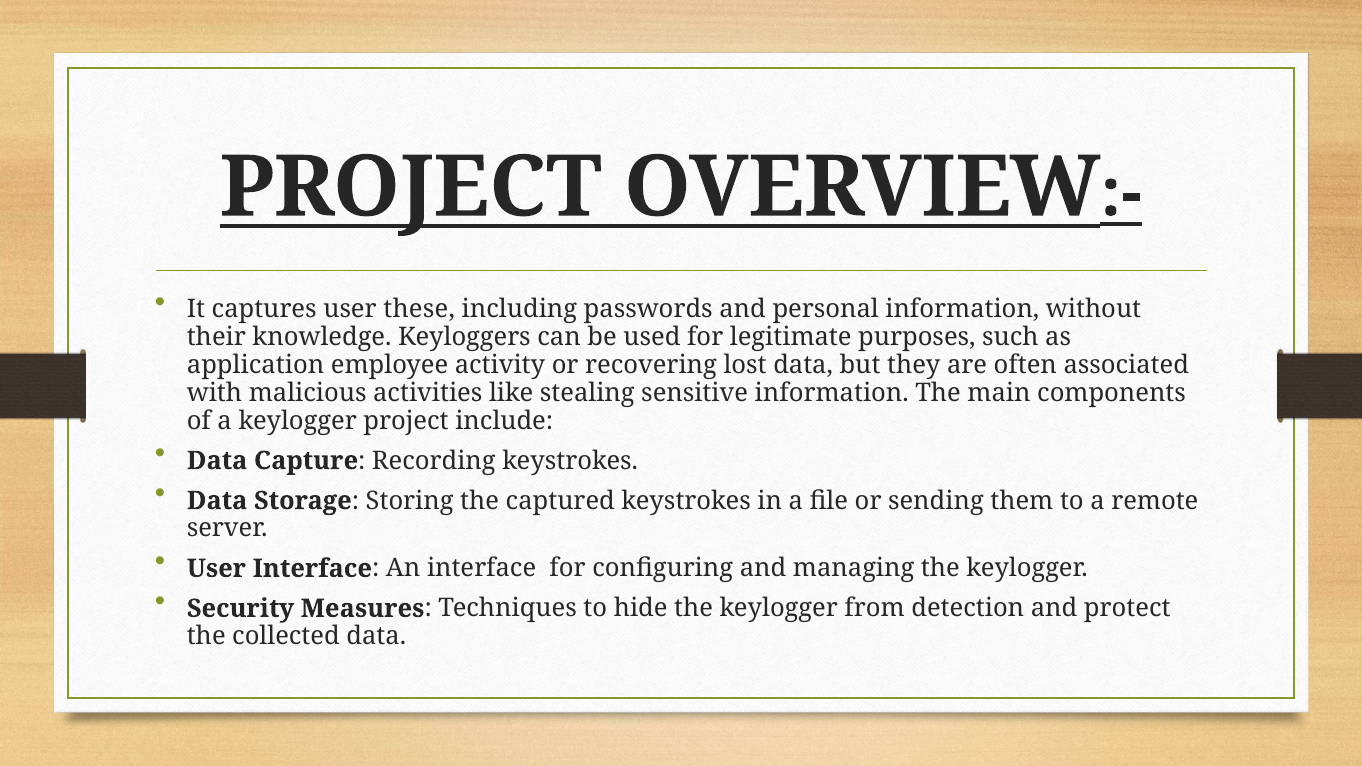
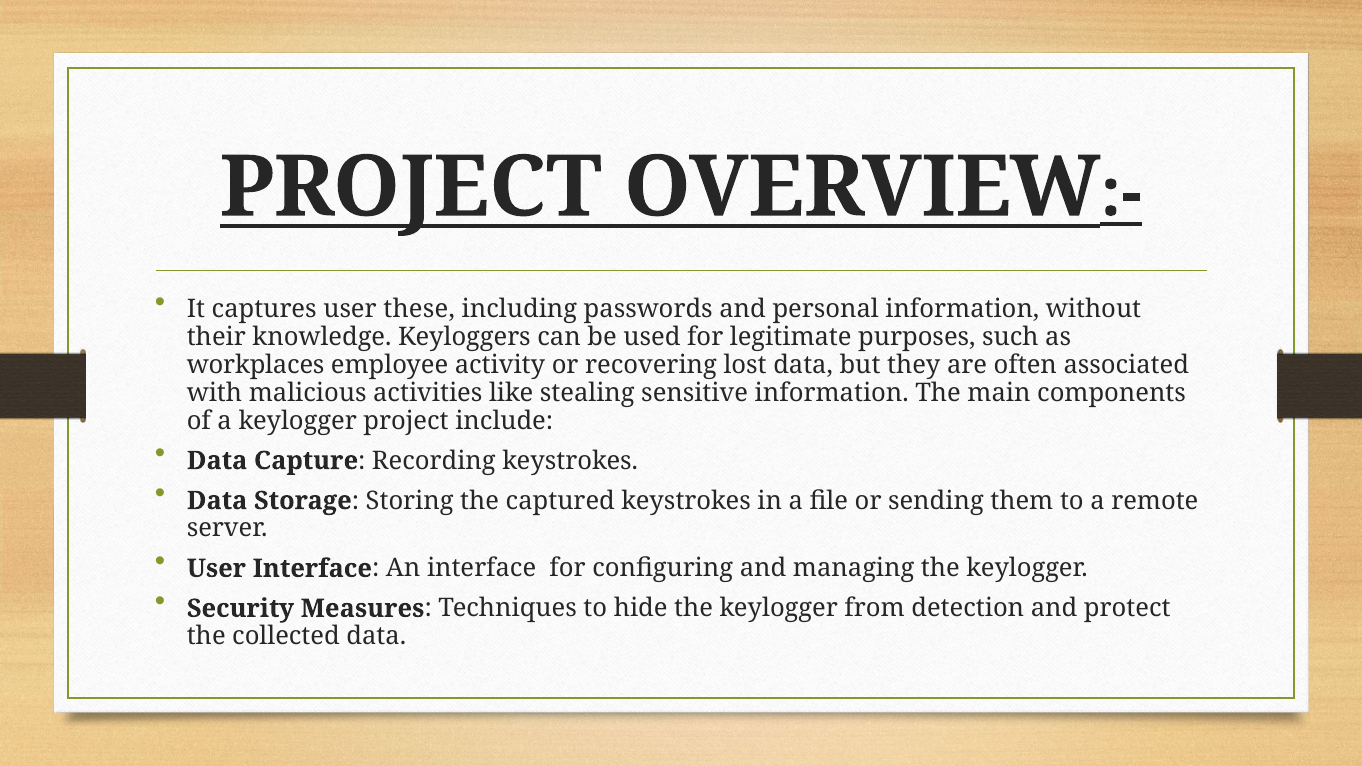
application: application -> workplaces
